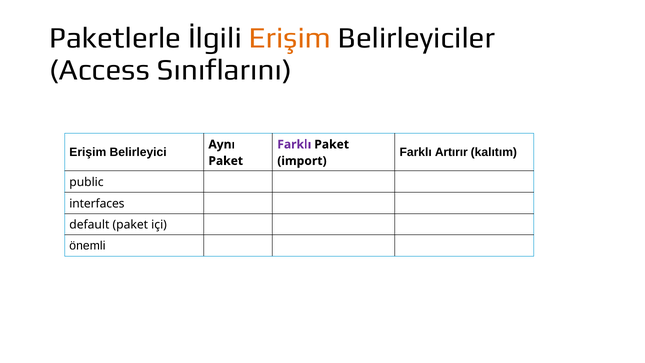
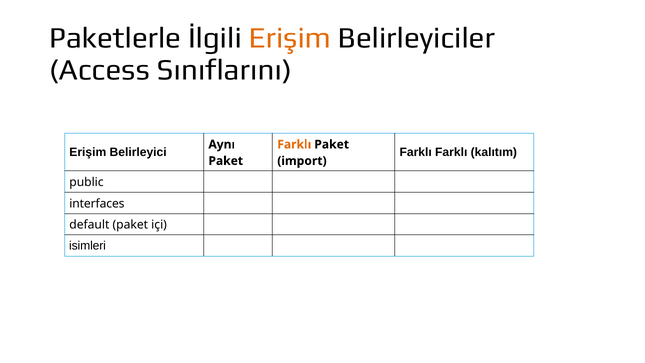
Farklı at (294, 144) colour: purple -> orange
Farklı Artırır: Artırır -> Farklı
önemli: önemli -> isimleri
